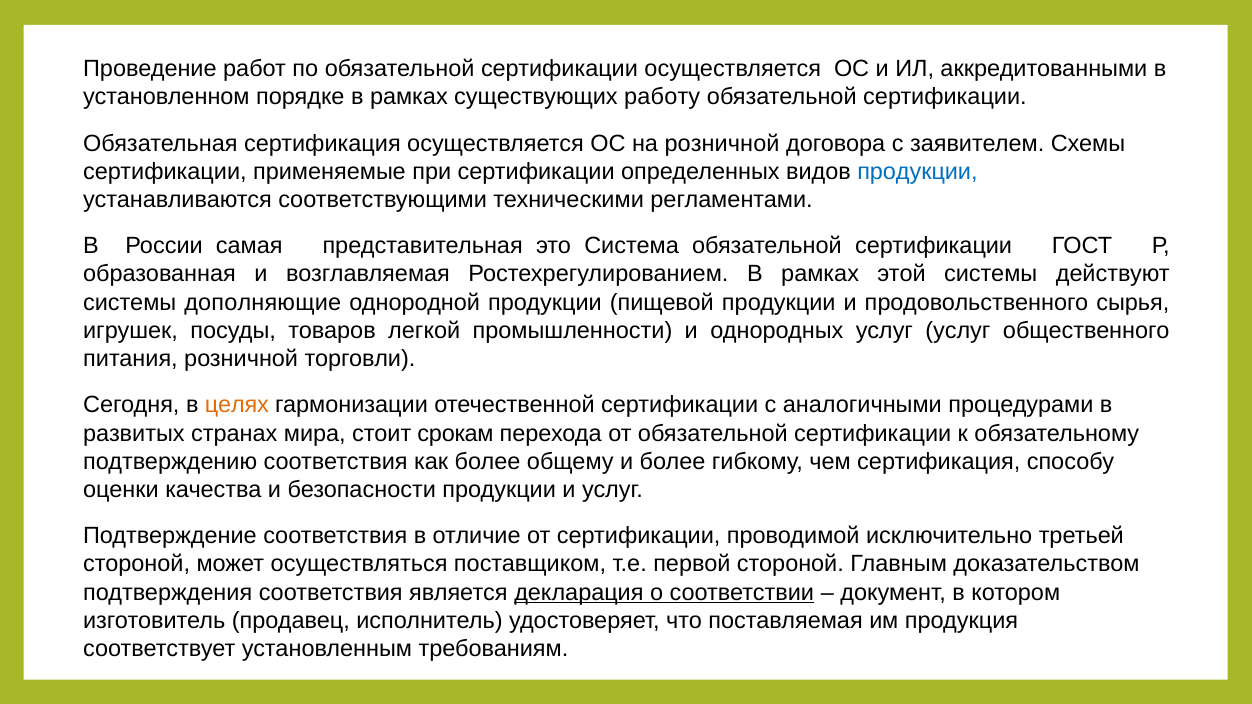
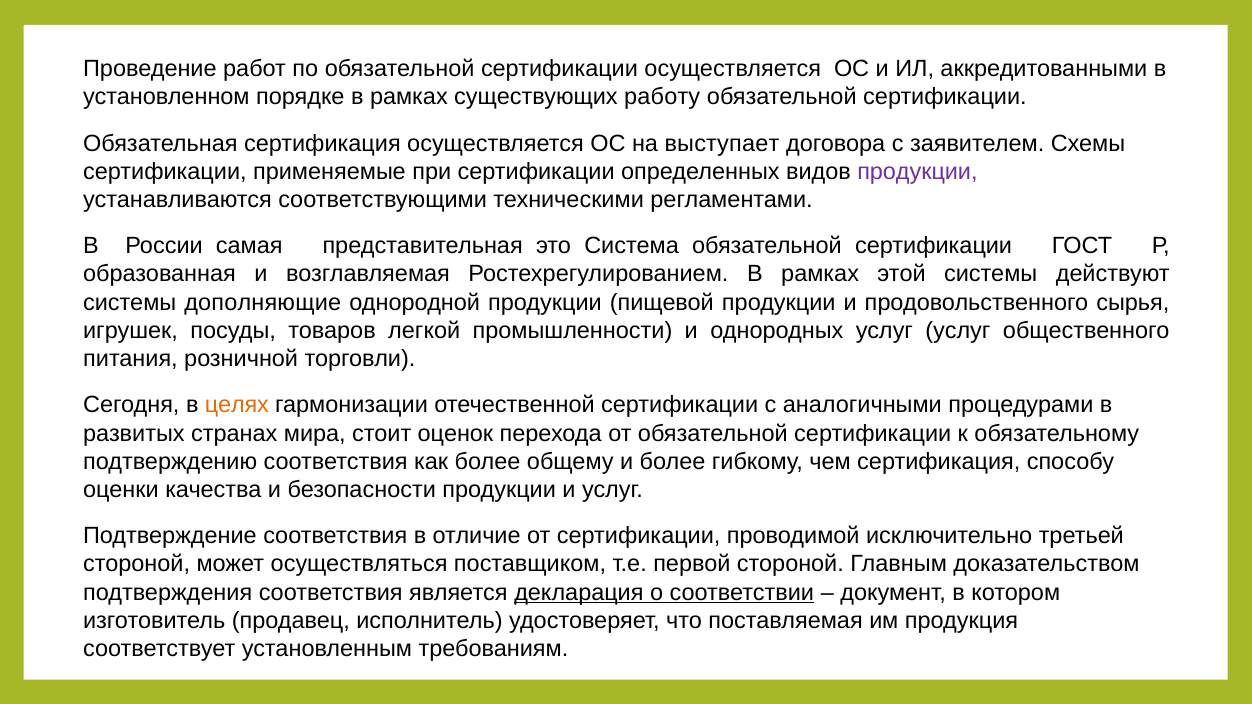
на розничной: розничной -> выступает
продукции at (917, 172) colour: blue -> purple
срокам: срокам -> оценок
